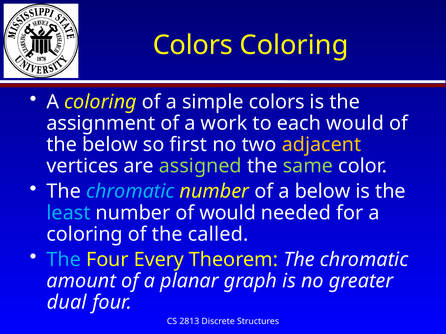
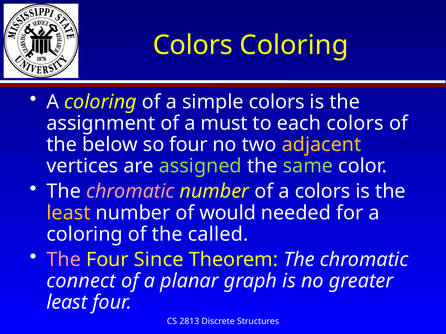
work: work -> must
each would: would -> colors
so first: first -> four
chromatic at (130, 192) colour: light blue -> pink
a below: below -> colors
least at (68, 213) colour: light blue -> yellow
The at (64, 260) colour: light blue -> pink
Every: Every -> Since
amount: amount -> connect
dual at (67, 303): dual -> least
